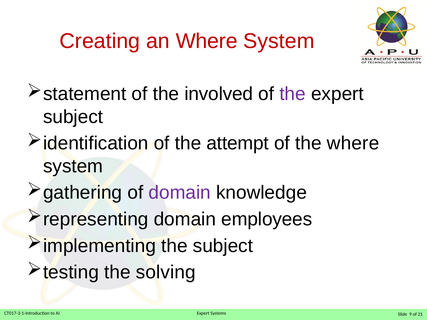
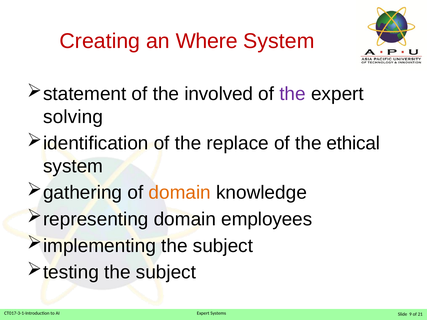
subject at (73, 117): subject -> solving
attempt: attempt -> replace
the where: where -> ethical
domain at (180, 193) colour: purple -> orange
solving at (166, 273): solving -> subject
